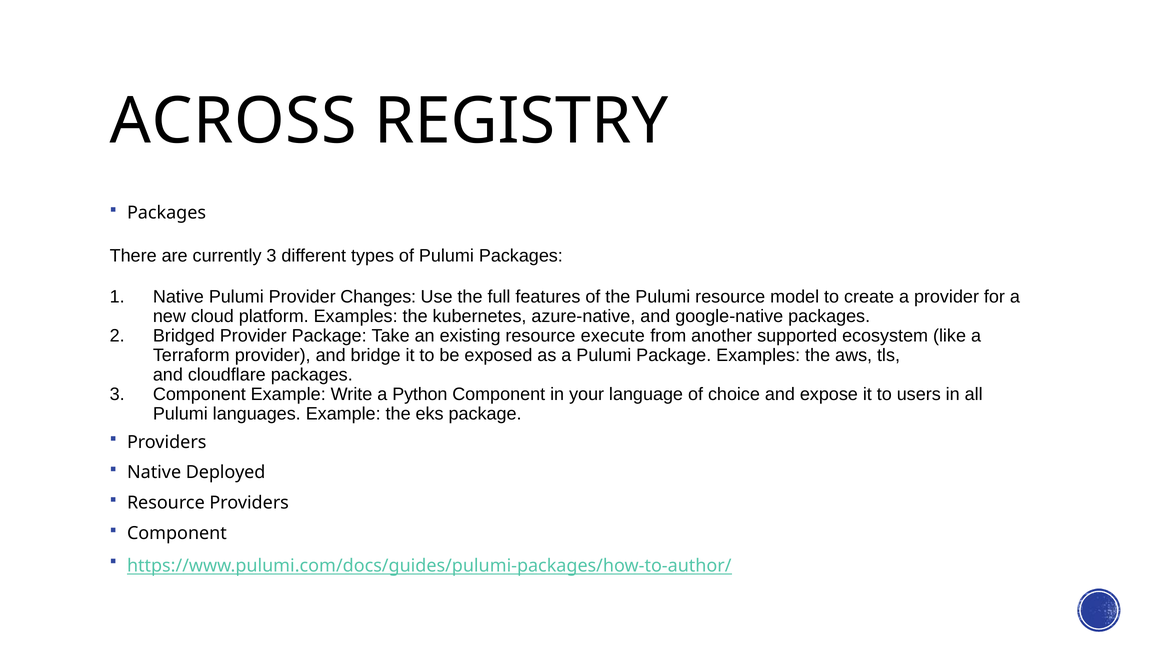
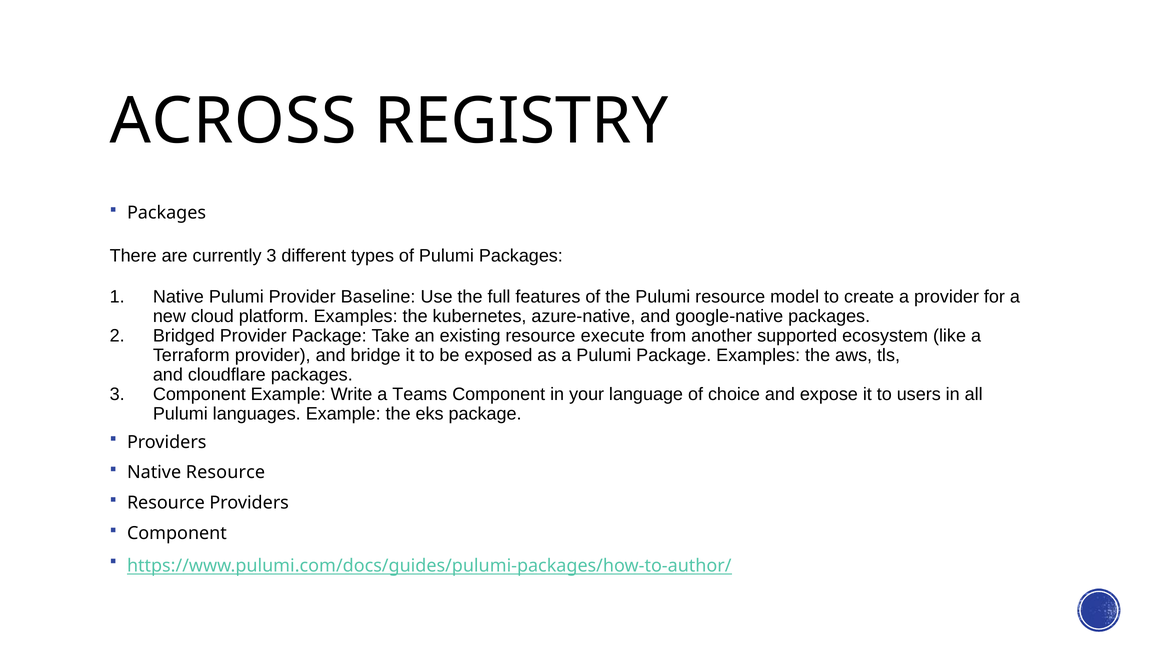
Changes: Changes -> Baseline
Python: Python -> Teams
Native Deployed: Deployed -> Resource
